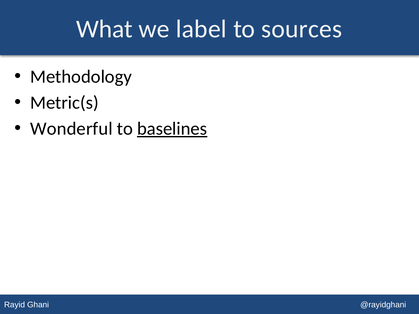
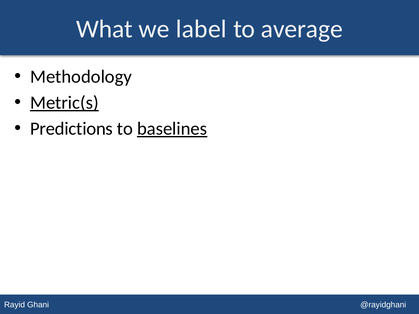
sources: sources -> average
Metric(s underline: none -> present
Wonderful: Wonderful -> Predictions
